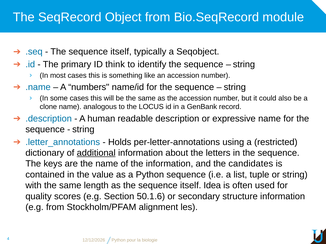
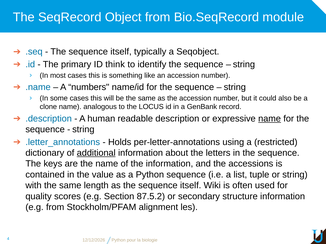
name at (270, 119) underline: none -> present
candidates: candidates -> accessions
Idea: Idea -> Wiki
50.1.6: 50.1.6 -> 87.5.2
